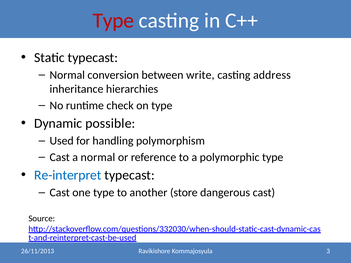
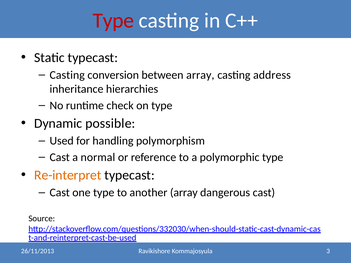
Normal at (67, 75): Normal -> Casting
between write: write -> array
Re-interpret colour: blue -> orange
another store: store -> array
